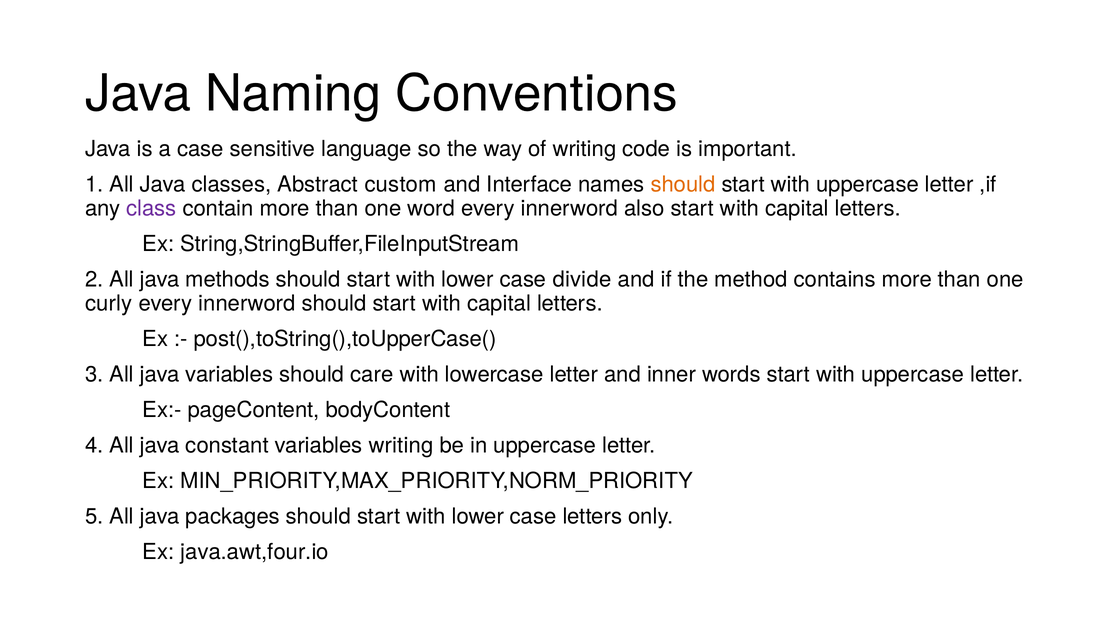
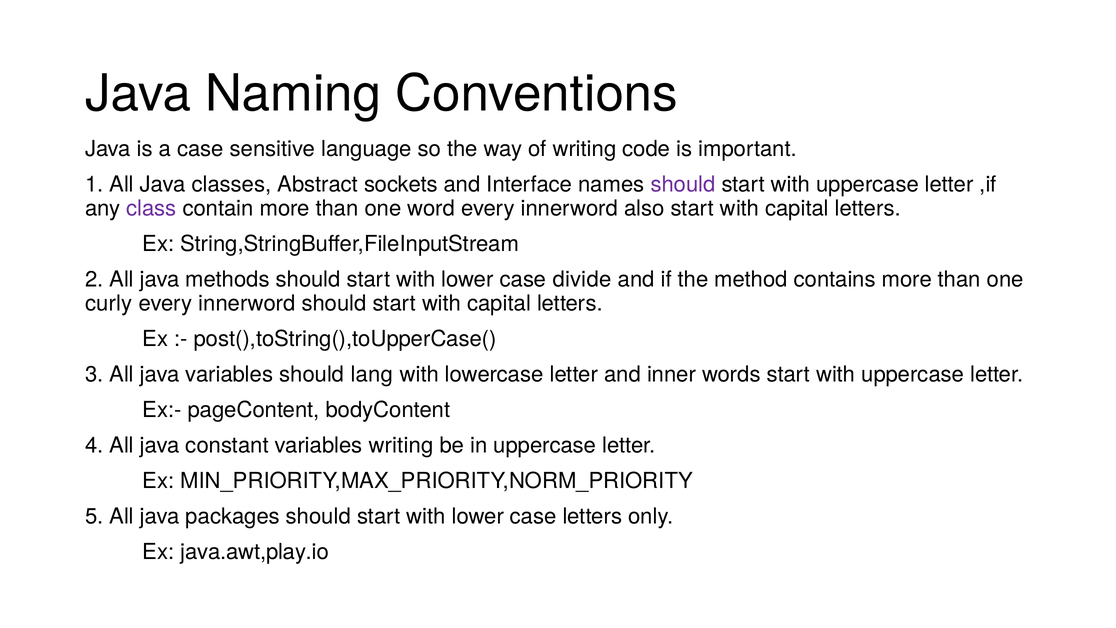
custom: custom -> sockets
should at (683, 184) colour: orange -> purple
care: care -> lang
java.awt,four.io: java.awt,four.io -> java.awt,play.io
